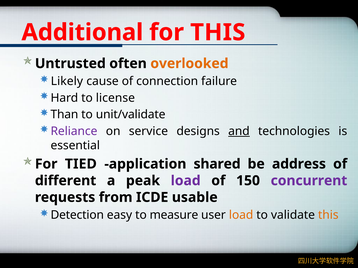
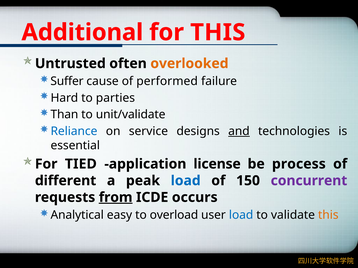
Likely: Likely -> Suffer
connection: connection -> performed
license: license -> parties
Reliance colour: purple -> blue
shared: shared -> license
address: address -> process
load at (186, 181) colour: purple -> blue
from underline: none -> present
usable: usable -> occurs
Detection: Detection -> Analytical
measure: measure -> overload
load at (241, 215) colour: orange -> blue
